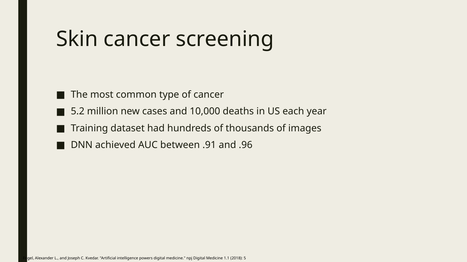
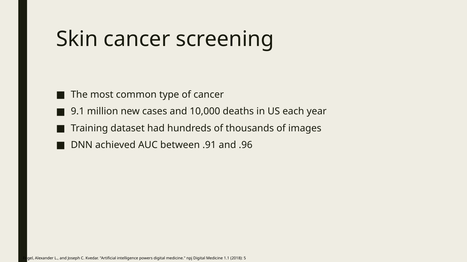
5.2: 5.2 -> 9.1
